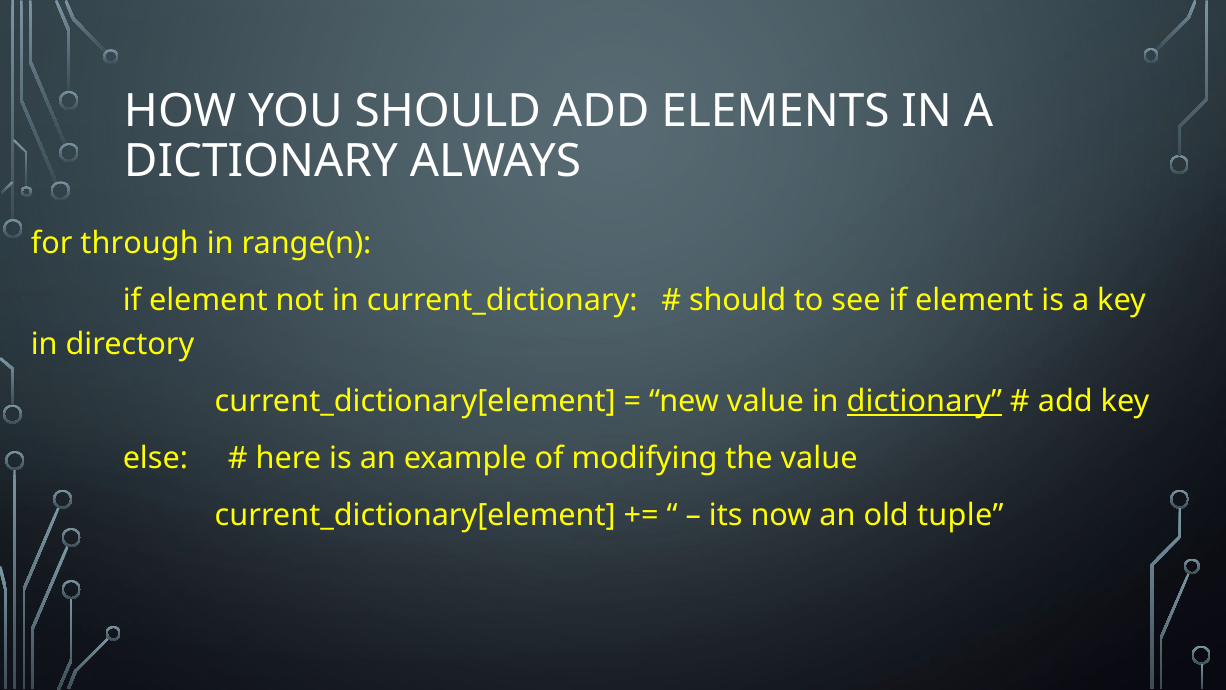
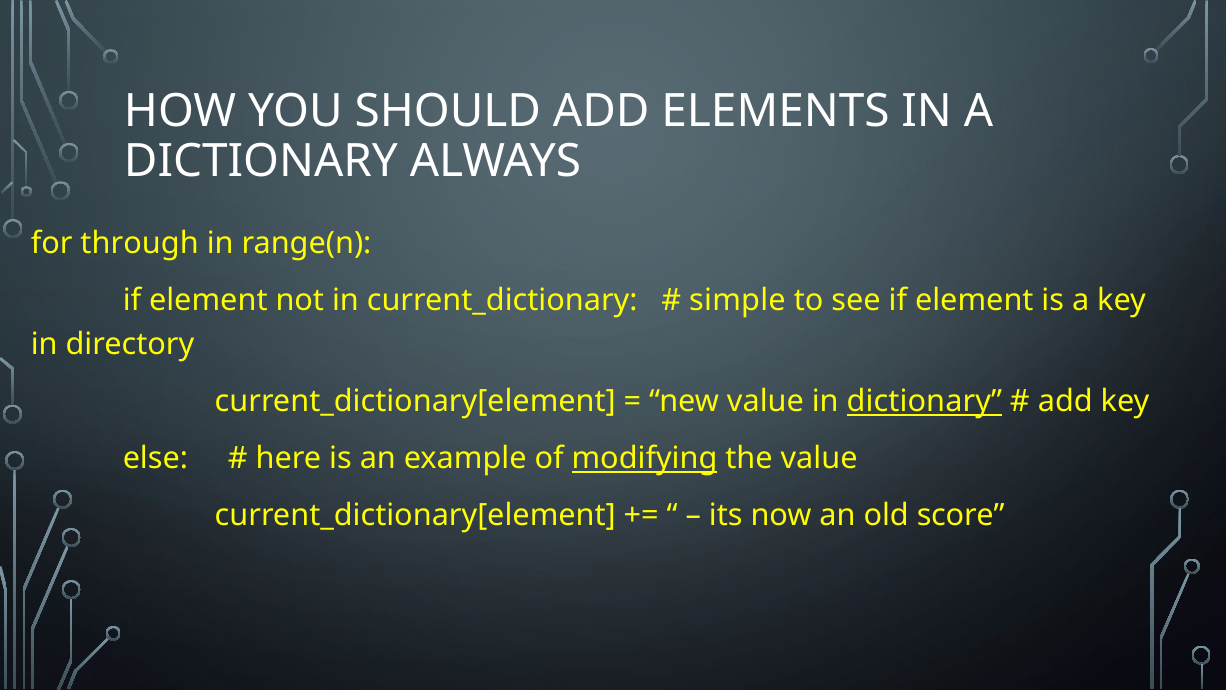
should at (738, 300): should -> simple
modifying underline: none -> present
tuple: tuple -> score
